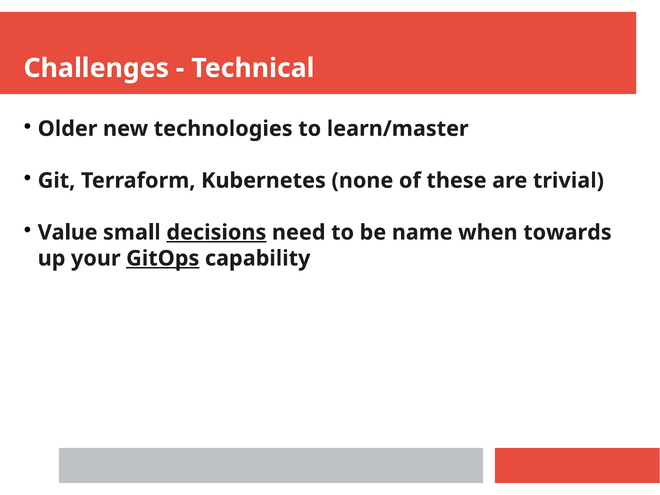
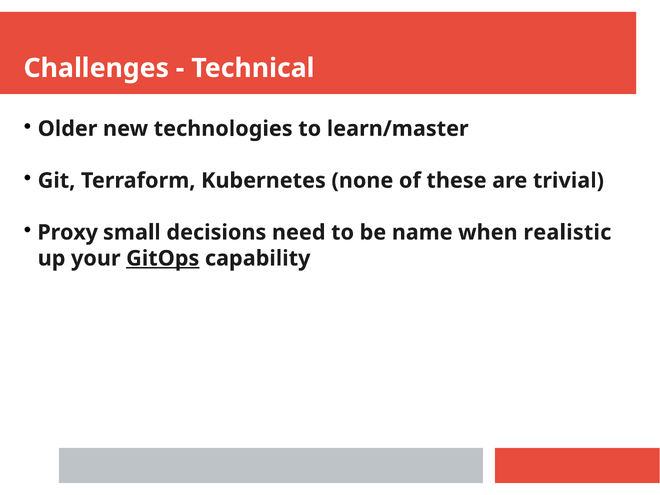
Value: Value -> Proxy
decisions underline: present -> none
towards: towards -> realistic
